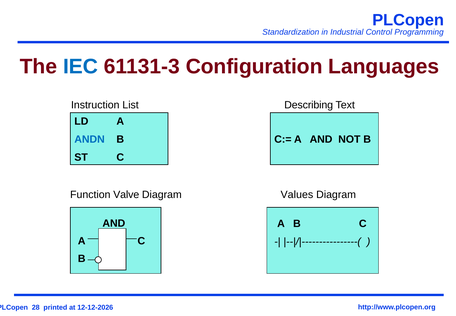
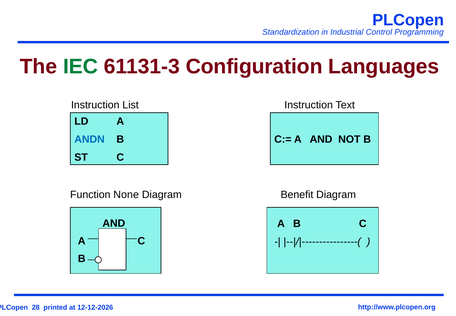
IEC colour: blue -> green
List Describing: Describing -> Instruction
Valve: Valve -> None
Values: Values -> Benefit
